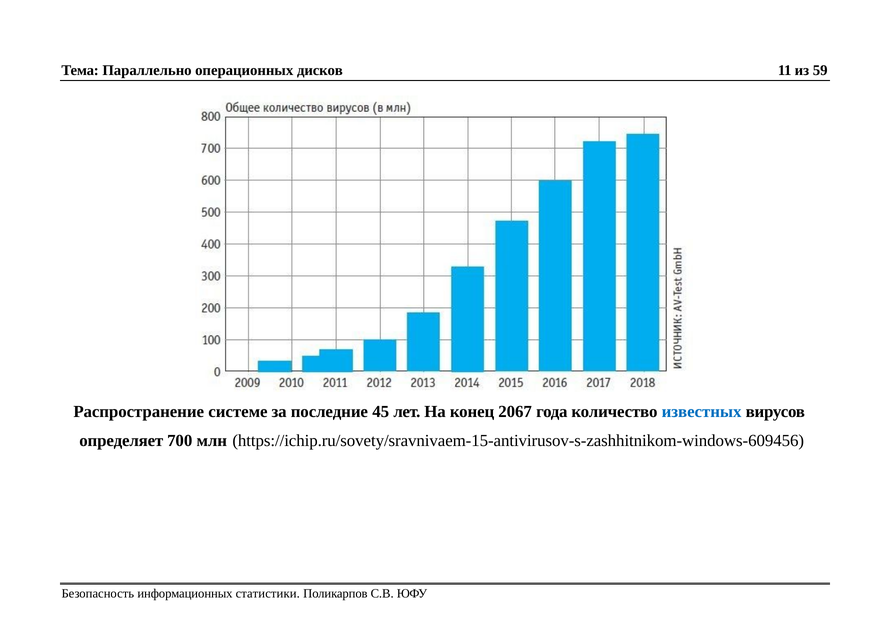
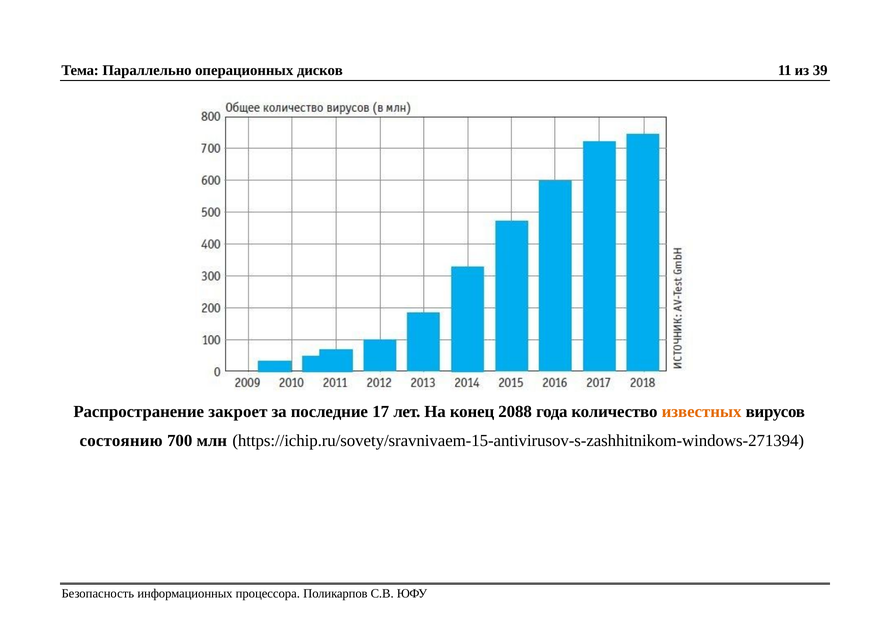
59: 59 -> 39
системе: системе -> закроет
45: 45 -> 17
2067: 2067 -> 2088
известных colour: blue -> orange
определяет: определяет -> состоянию
https://ichip.ru/sovety/sravnivaem-15-antivirusov-s-zashhitnikom-windows-609456: https://ichip.ru/sovety/sravnivaem-15-antivirusov-s-zashhitnikom-windows-609456 -> https://ichip.ru/sovety/sravnivaem-15-antivirusov-s-zashhitnikom-windows-271394
статистики: статистики -> процессора
